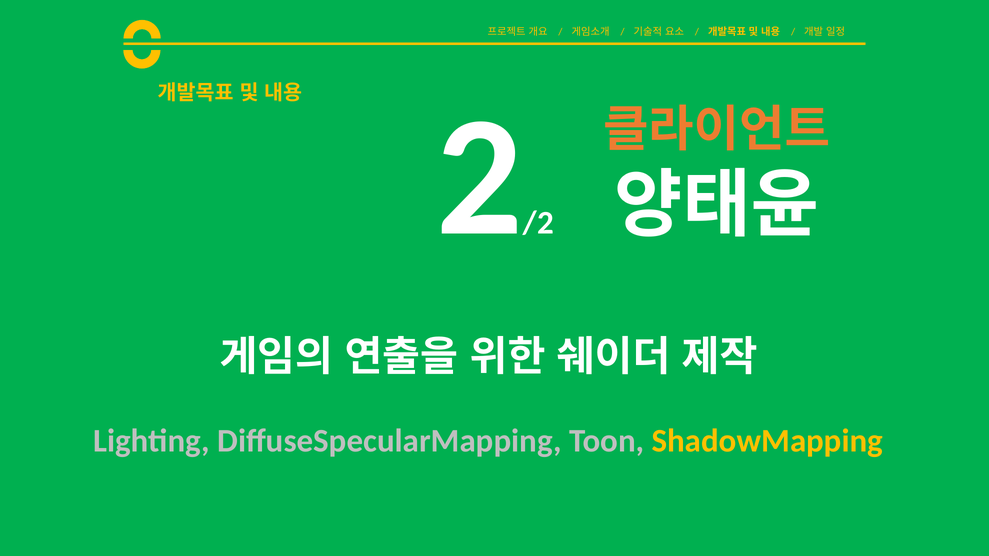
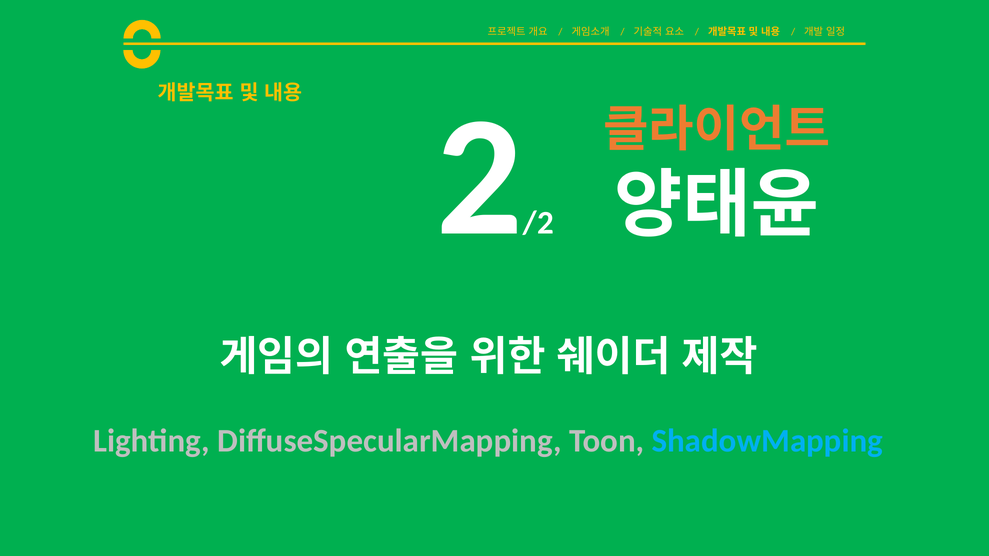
ShadowMapping colour: yellow -> light blue
